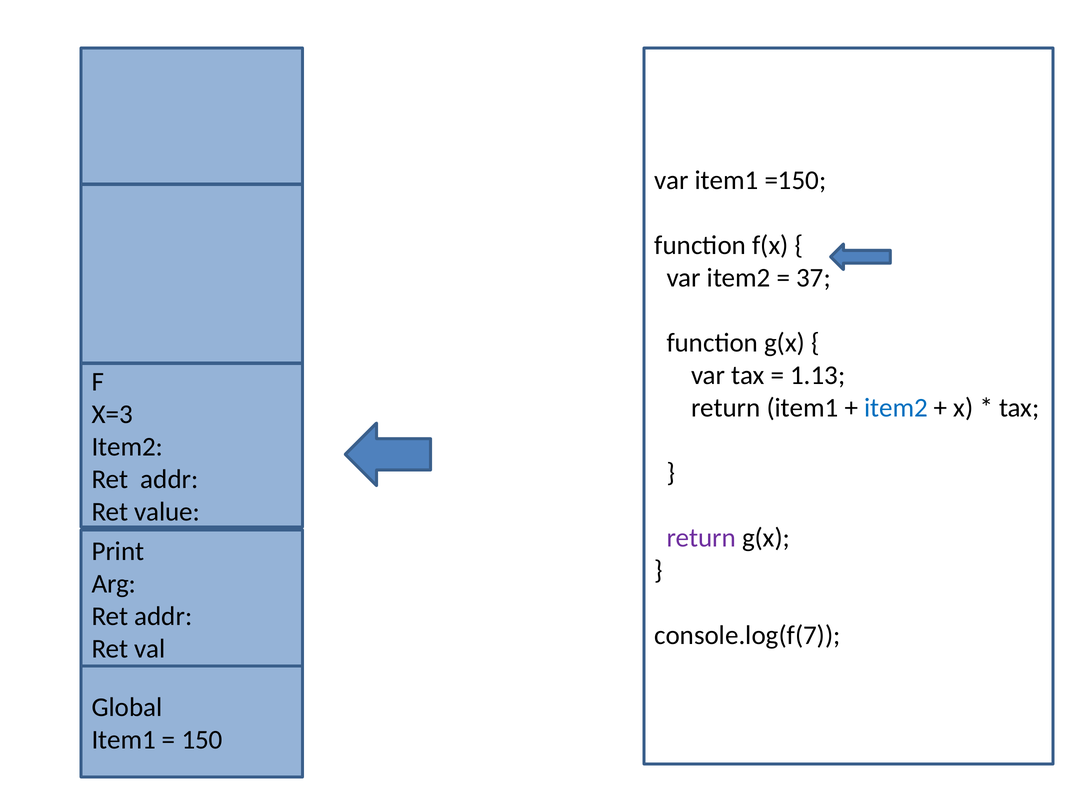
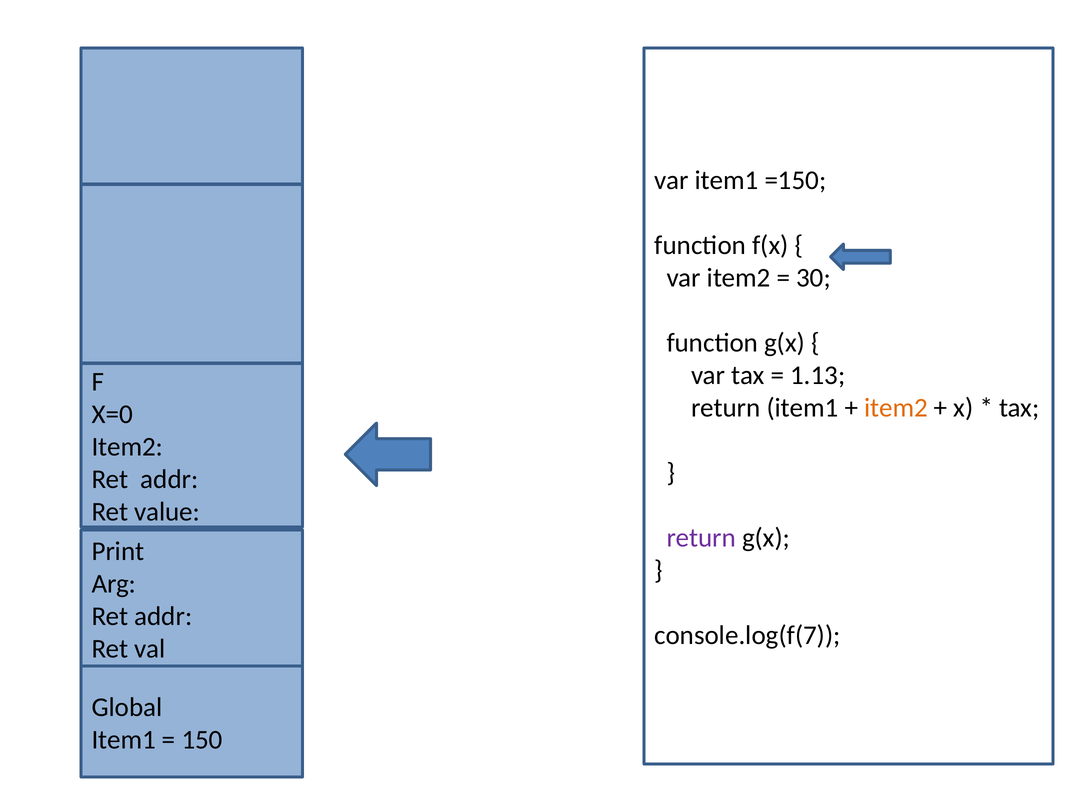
37: 37 -> 30
item2 at (896, 408) colour: blue -> orange
X=3: X=3 -> X=0
